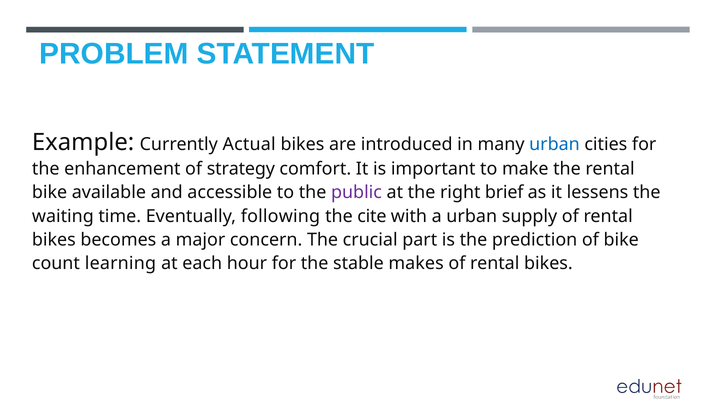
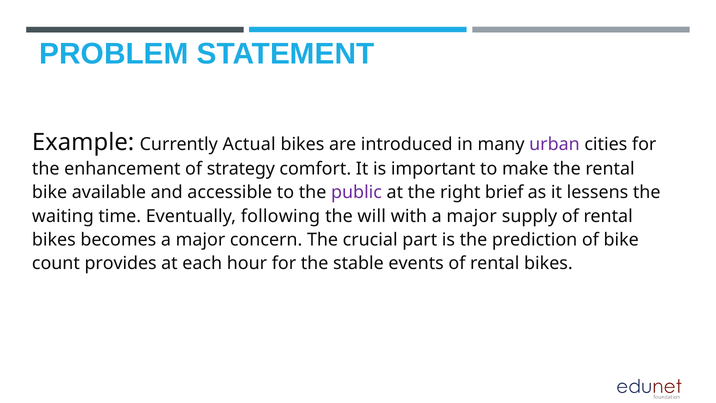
urban at (554, 144) colour: blue -> purple
cite: cite -> will
with a urban: urban -> major
learning: learning -> provides
makes: makes -> events
